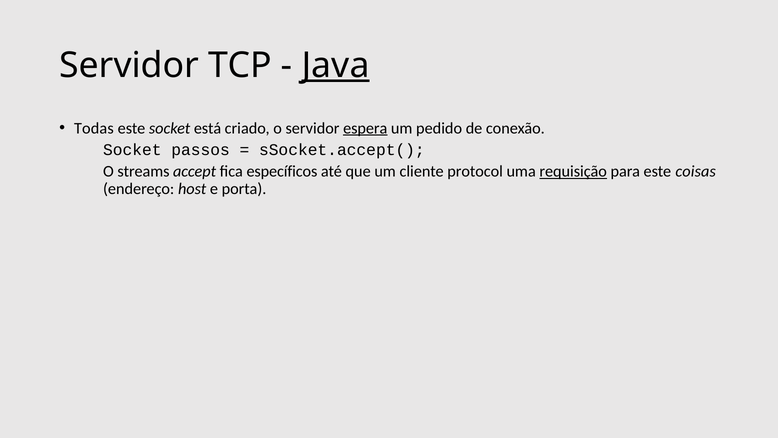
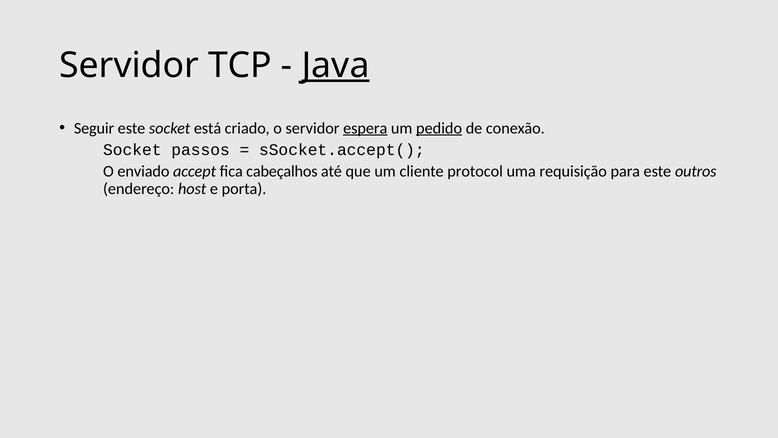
Todas: Todas -> Seguir
pedido underline: none -> present
streams: streams -> enviado
específicos: específicos -> cabeçalhos
requisição underline: present -> none
coisas: coisas -> outros
